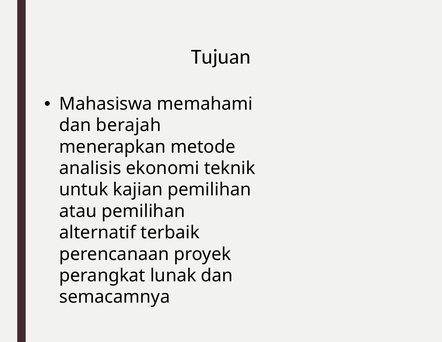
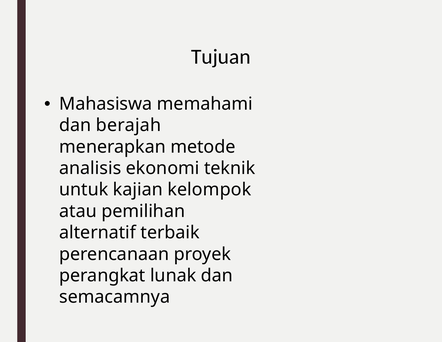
kajian pemilihan: pemilihan -> kelompok
